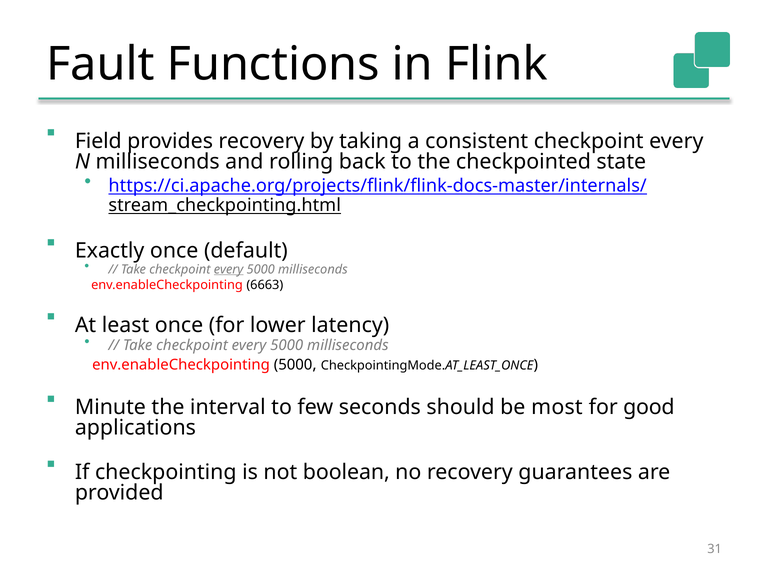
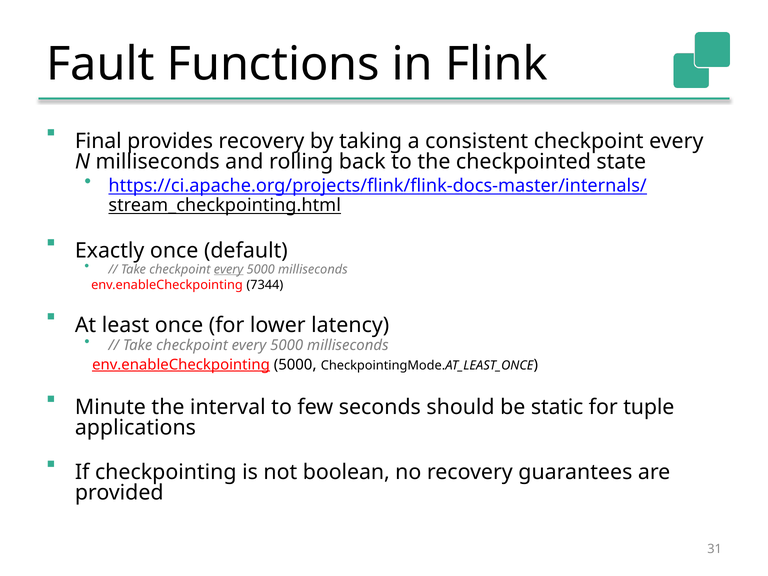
Field: Field -> Final
6663: 6663 -> 7344
env.enableCheckpointing at (181, 365) underline: none -> present
most: most -> static
good: good -> tuple
